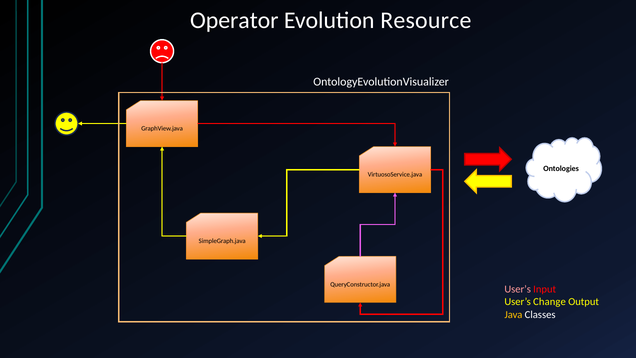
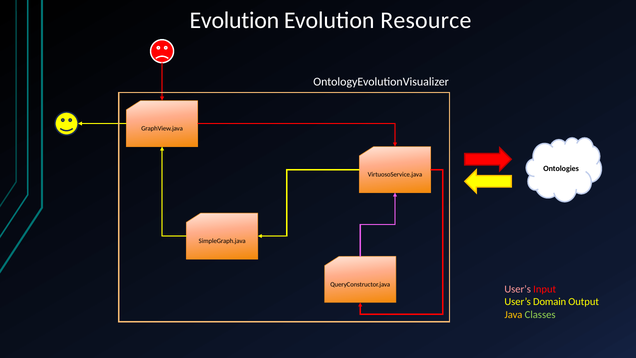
Operator at (234, 20): Operator -> Evolution
Change: Change -> Domain
Classes colour: white -> light green
